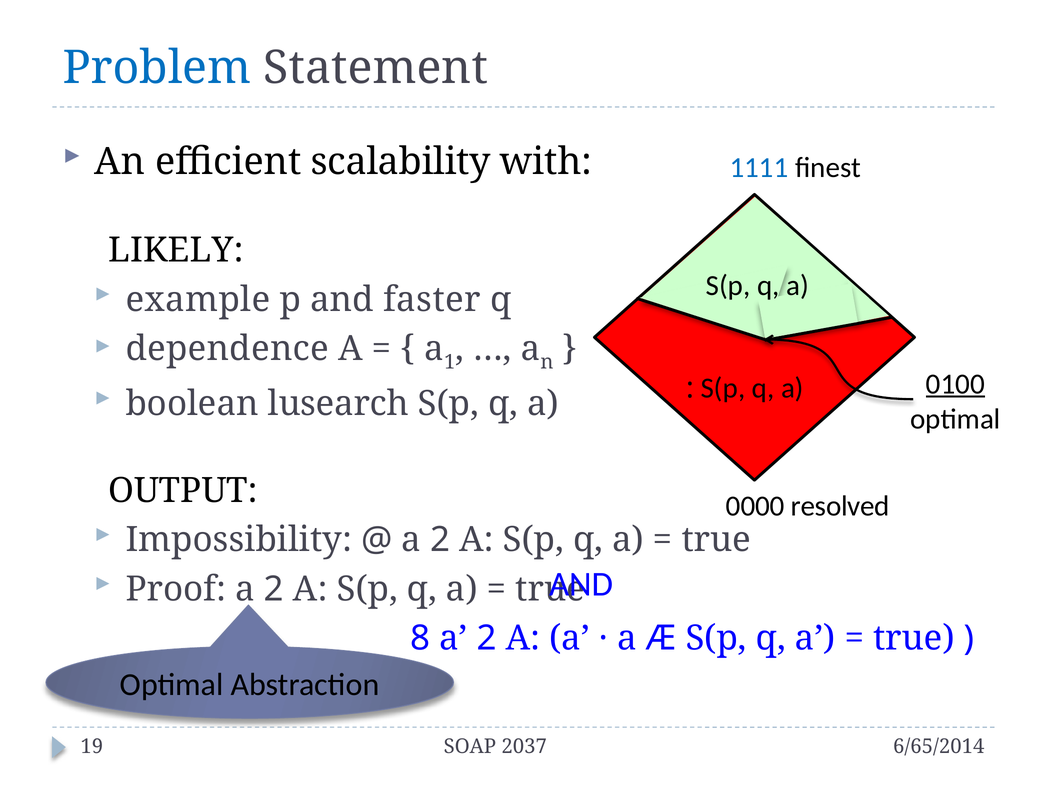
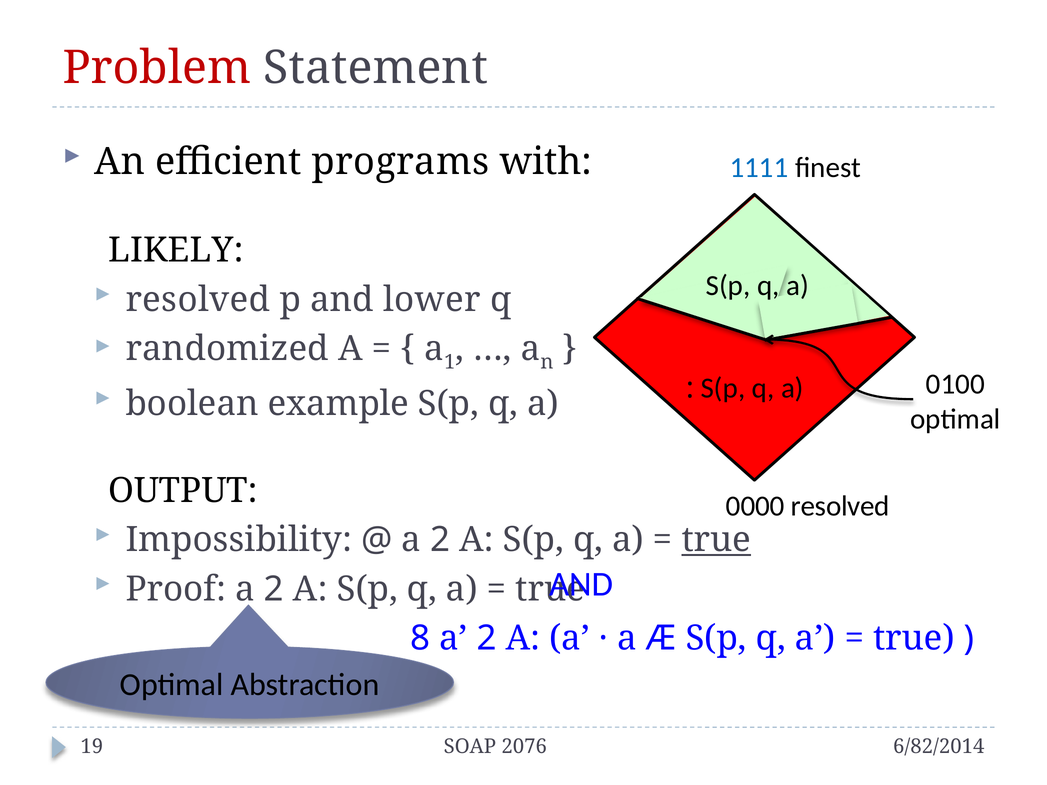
Problem colour: blue -> red
scalability: scalability -> programs
example at (198, 300): example -> resolved
faster: faster -> lower
dependence: dependence -> randomized
0100 underline: present -> none
lusearch: lusearch -> example
true at (716, 540) underline: none -> present
2037: 2037 -> 2076
6/65/2014: 6/65/2014 -> 6/82/2014
